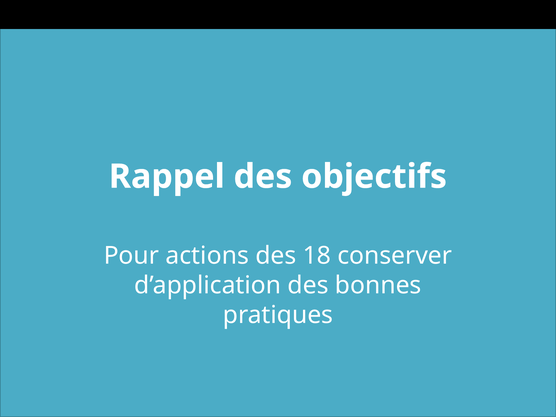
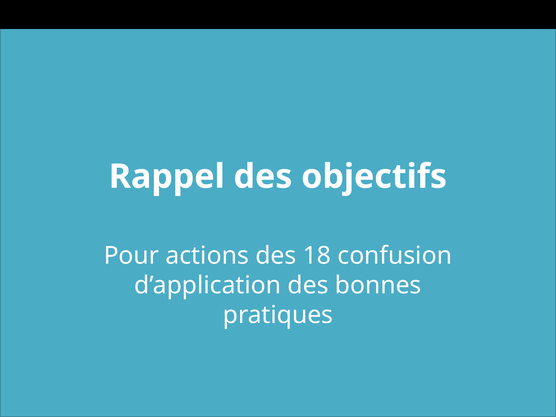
conserver: conserver -> confusion
